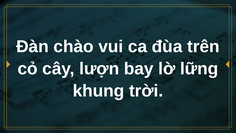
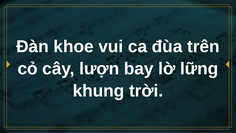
chào: chào -> khoe
